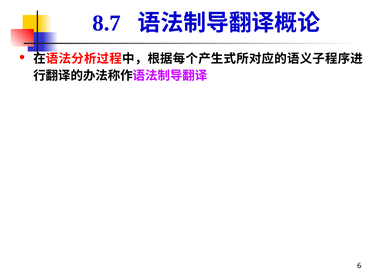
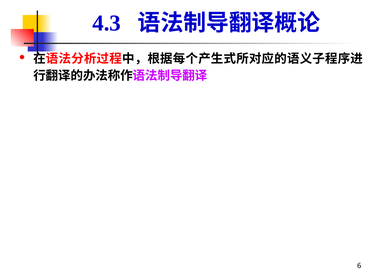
8.7: 8.7 -> 4.3
